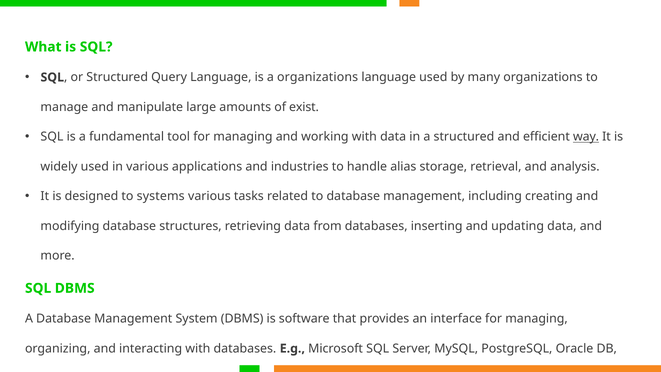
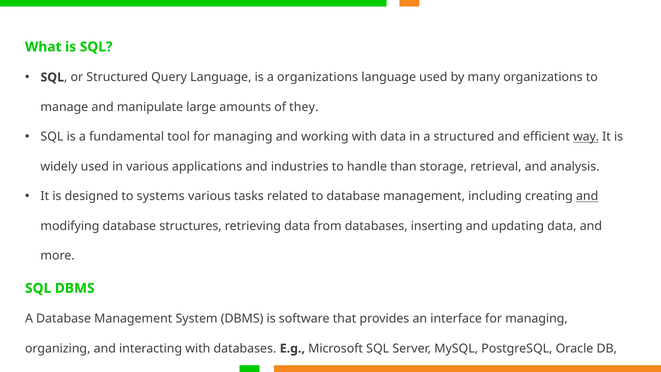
exist: exist -> they
alias: alias -> than
and at (587, 196) underline: none -> present
